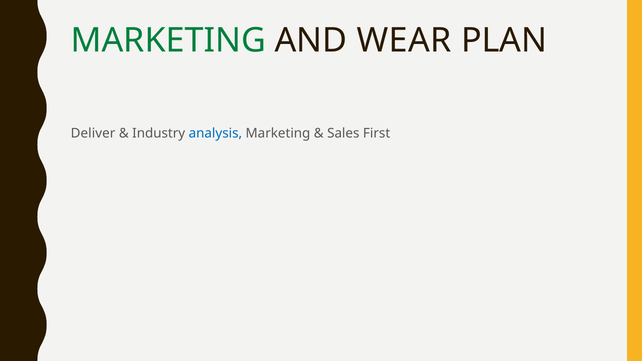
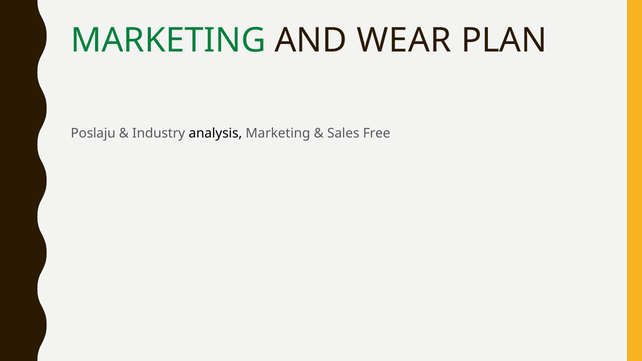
Deliver: Deliver -> Poslaju
analysis colour: blue -> black
First: First -> Free
